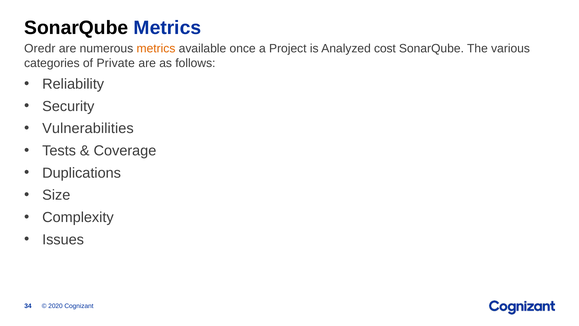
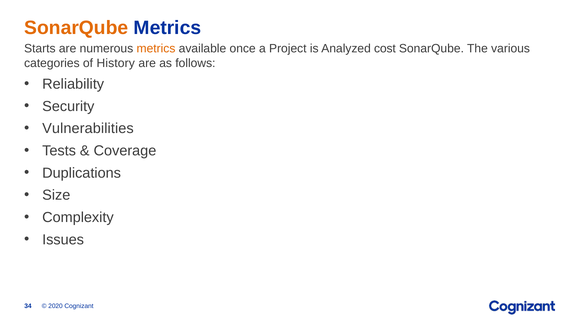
SonarQube at (76, 28) colour: black -> orange
Oredr: Oredr -> Starts
Private: Private -> History
